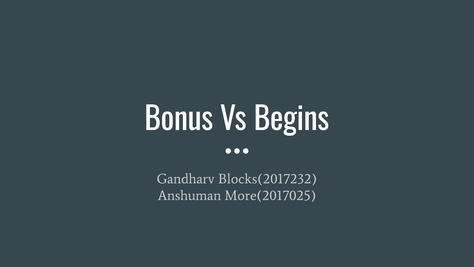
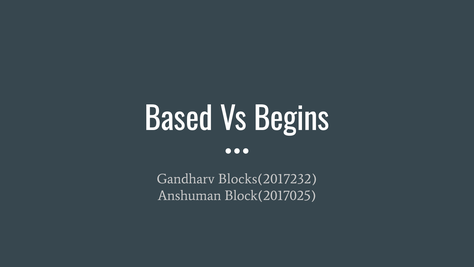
Bonus: Bonus -> Based
More(2017025: More(2017025 -> Block(2017025
